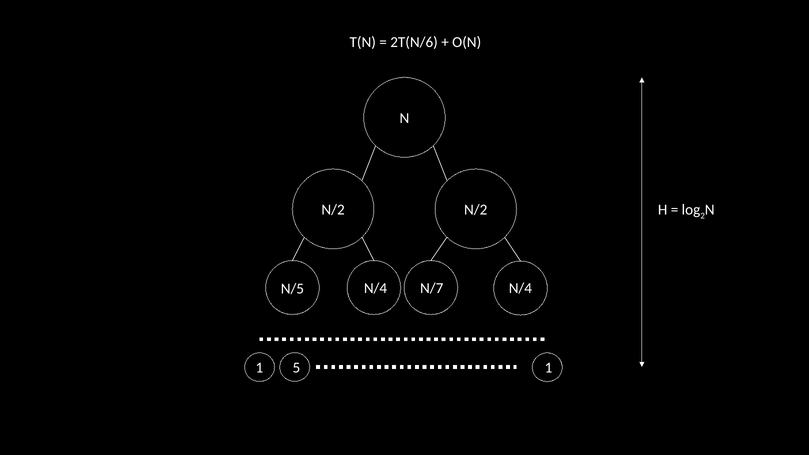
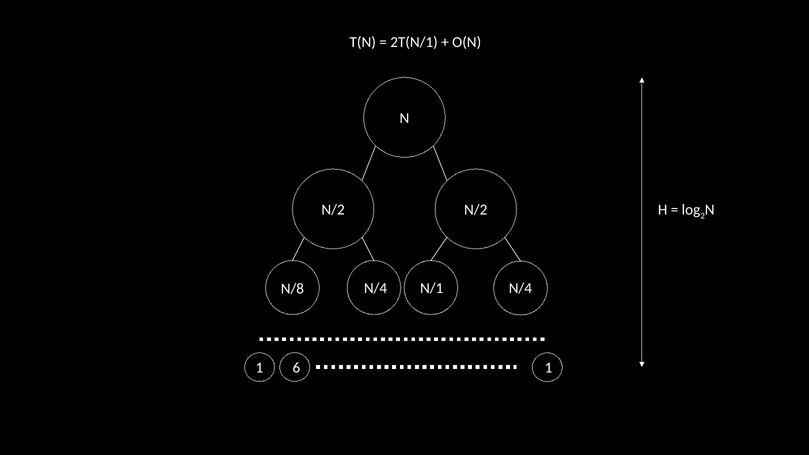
2T(N/6: 2T(N/6 -> 2T(N/1
N/5: N/5 -> N/8
N/7: N/7 -> N/1
5: 5 -> 6
